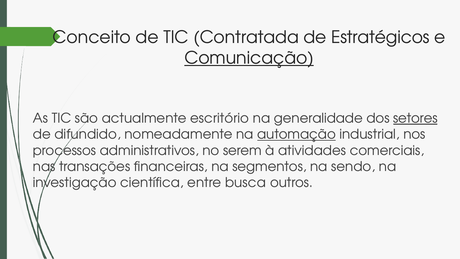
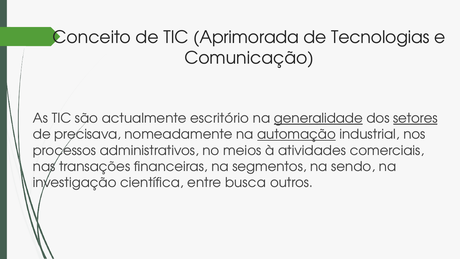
Contratada: Contratada -> Aprimorada
Estratégicos: Estratégicos -> Tecnologias
Comunicação underline: present -> none
generalidade underline: none -> present
difundido: difundido -> precisava
serem: serem -> meios
